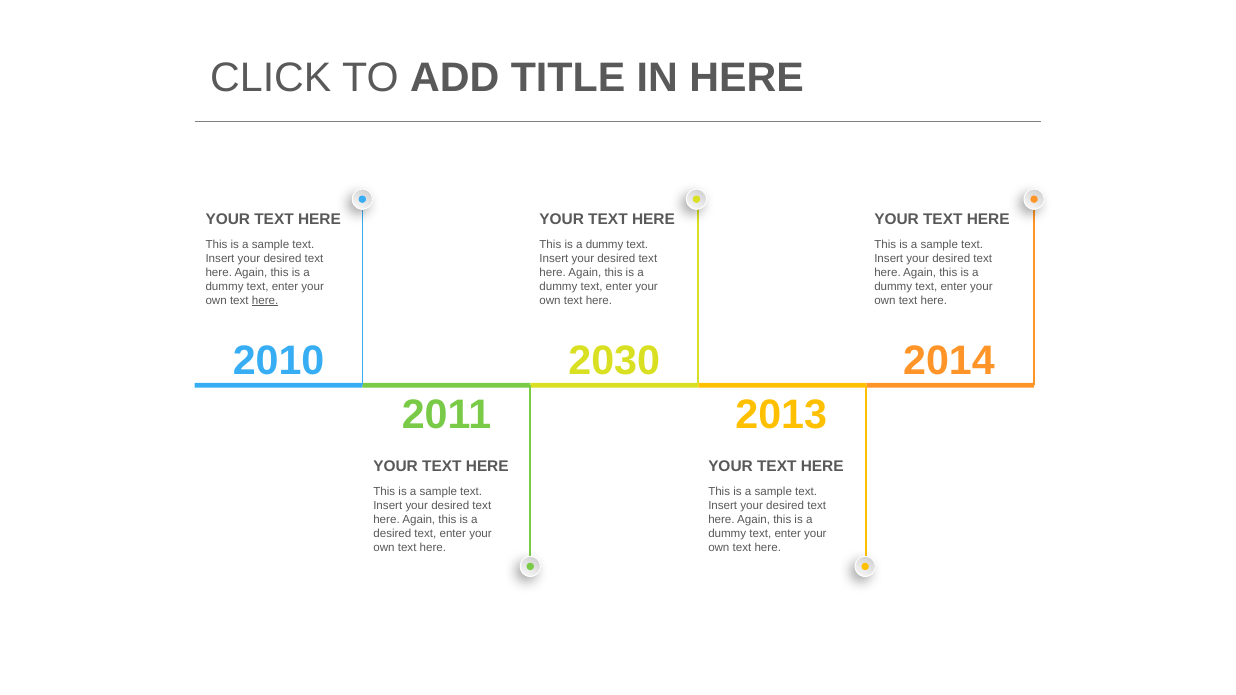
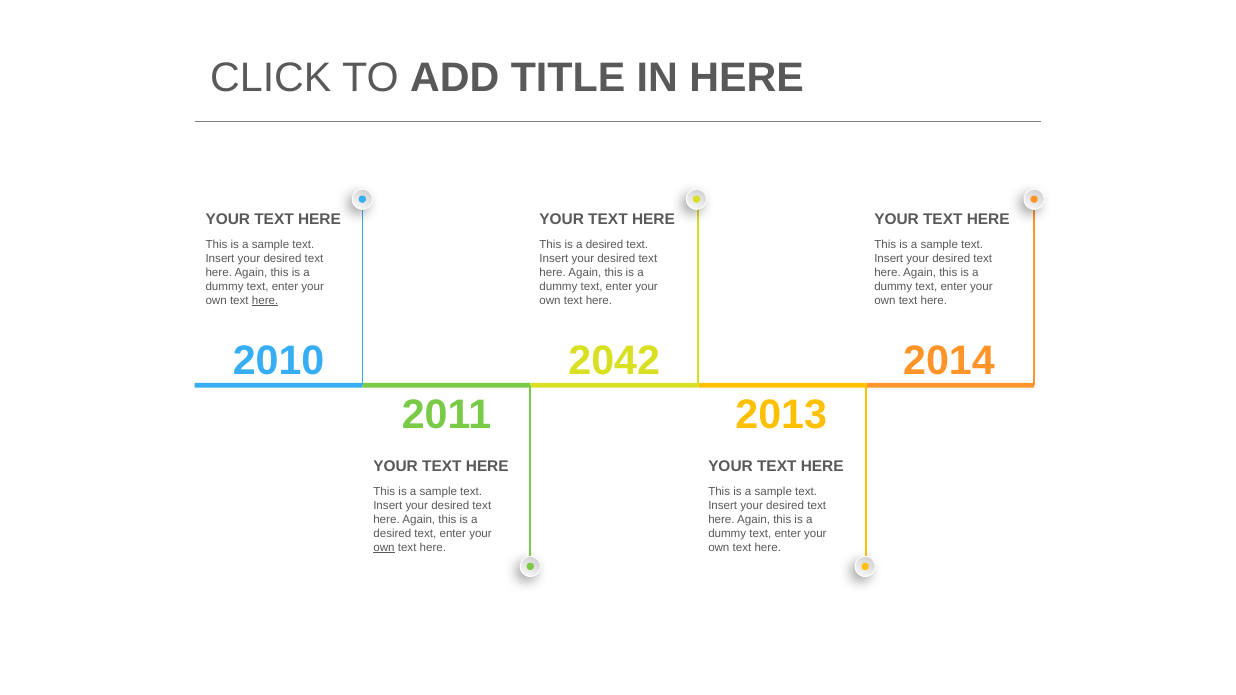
dummy at (605, 245): dummy -> desired
2030: 2030 -> 2042
own at (384, 548) underline: none -> present
